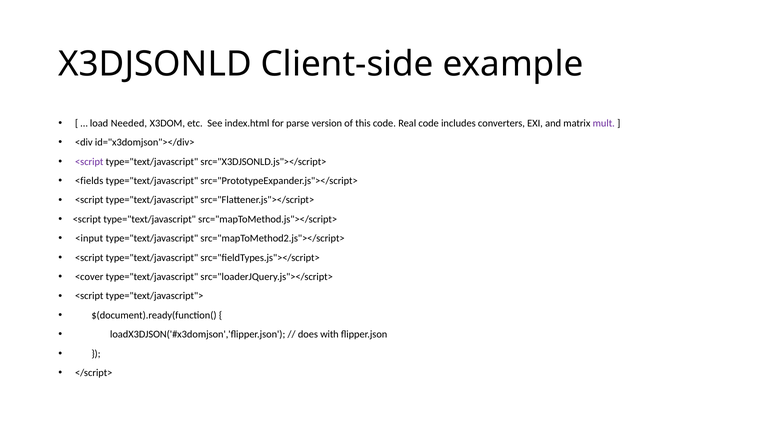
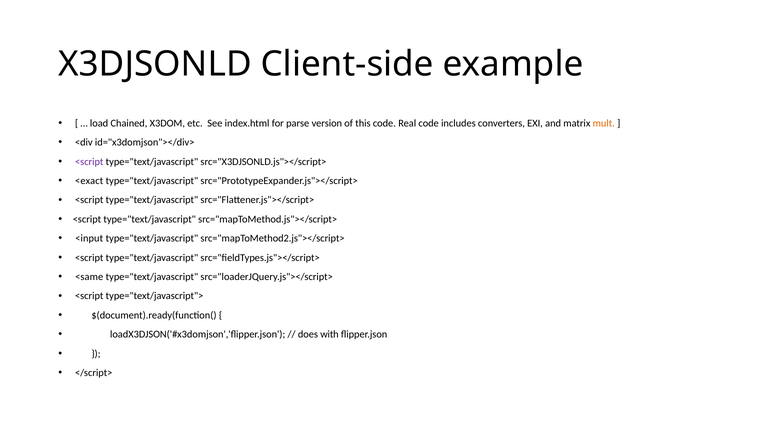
Needed: Needed -> Chained
mult colour: purple -> orange
<fields: <fields -> <exact
<cover: <cover -> <same
